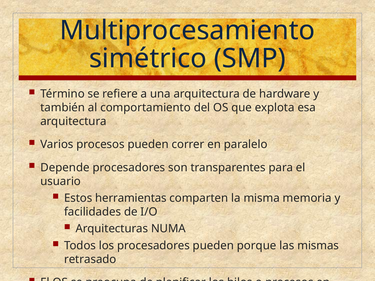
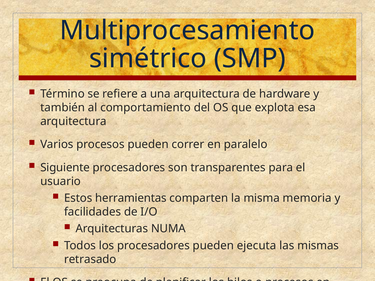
Depende: Depende -> Siguiente
porque: porque -> ejecuta
